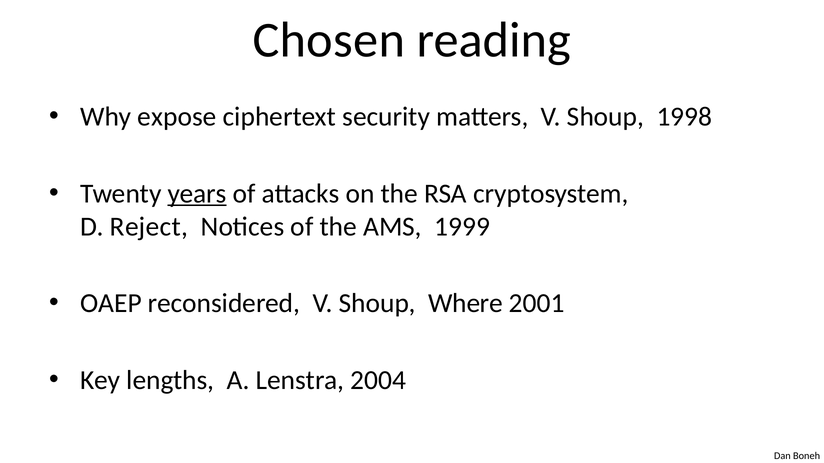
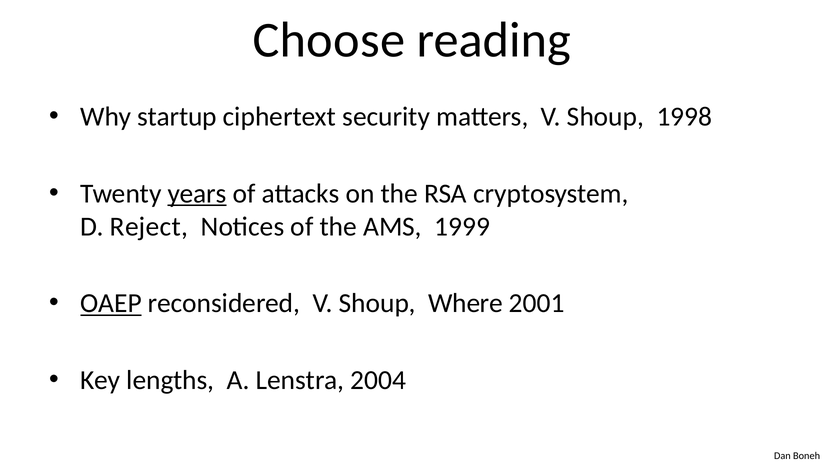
Chosen: Chosen -> Choose
expose: expose -> startup
OAEP underline: none -> present
